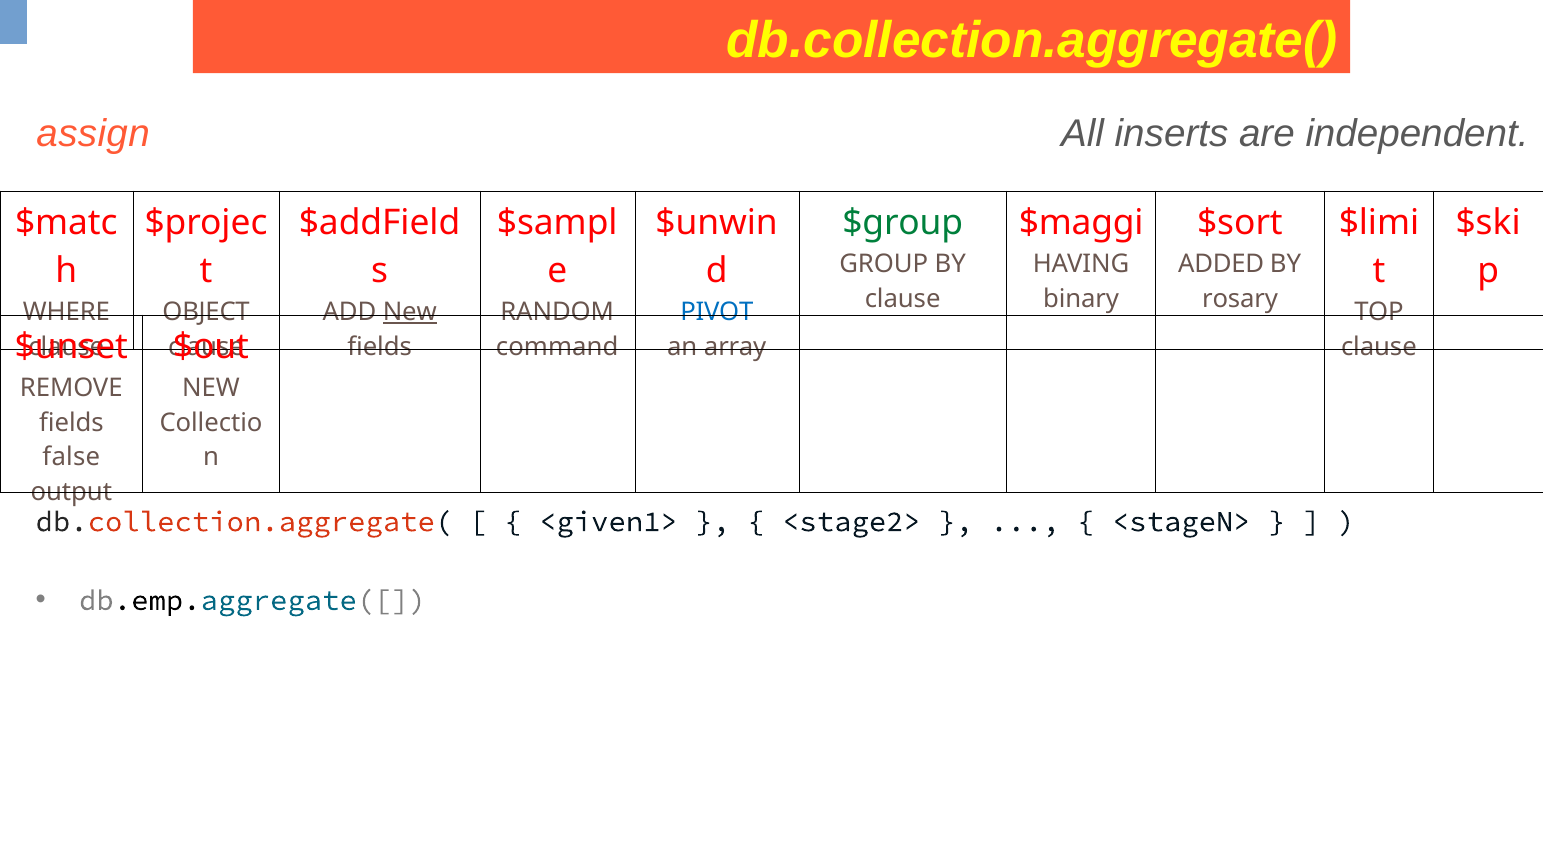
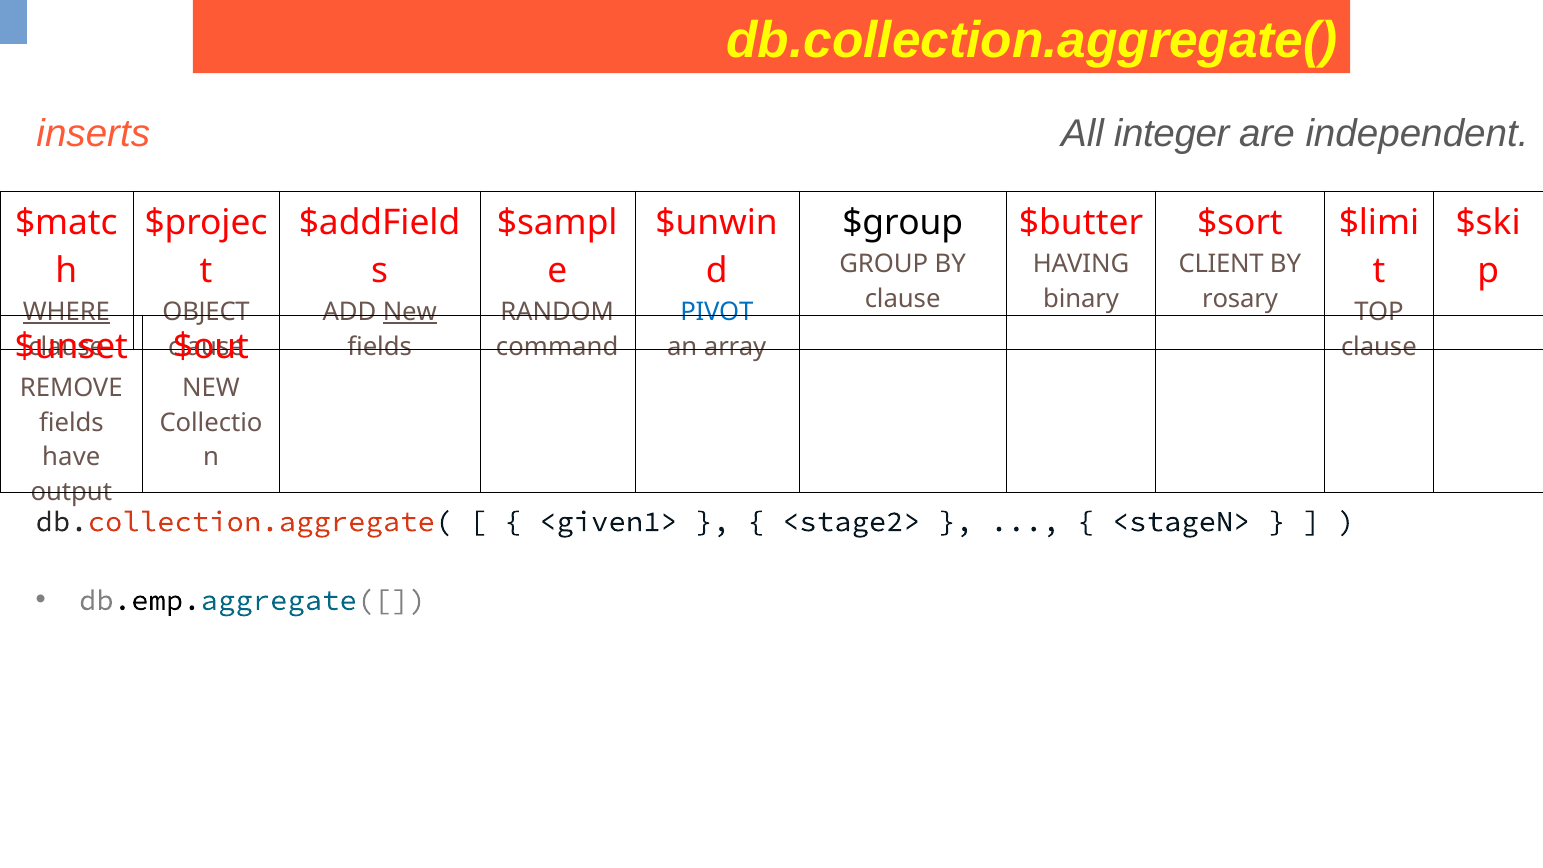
assign: assign -> inserts
inserts: inserts -> integer
$group colour: green -> black
$maggi: $maggi -> $butter
ADDED: ADDED -> CLIENT
WHERE underline: none -> present
false: false -> have
